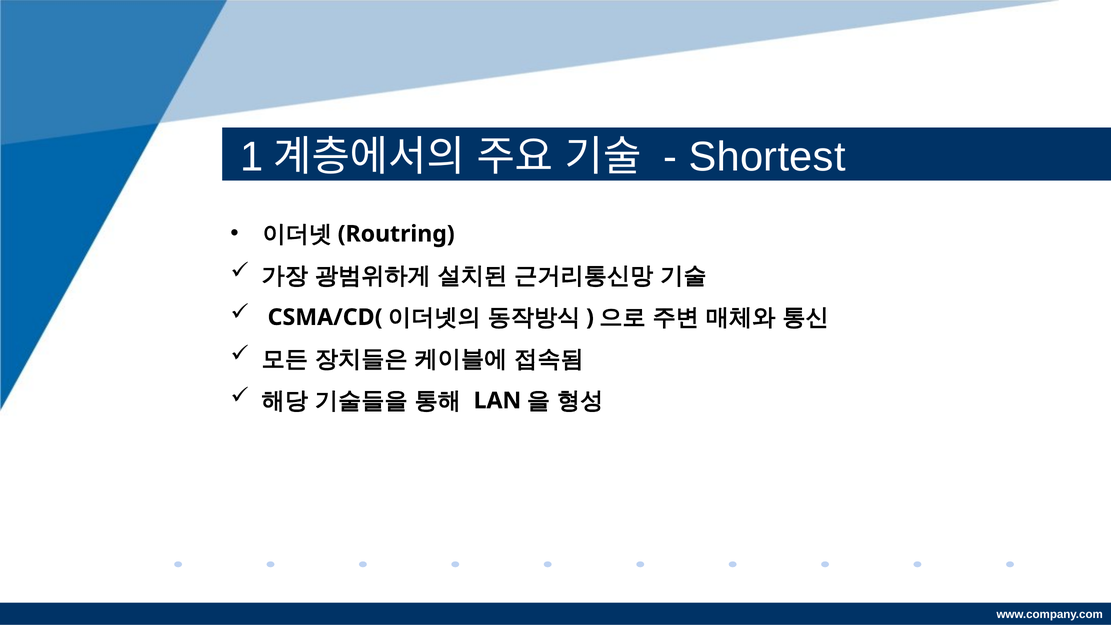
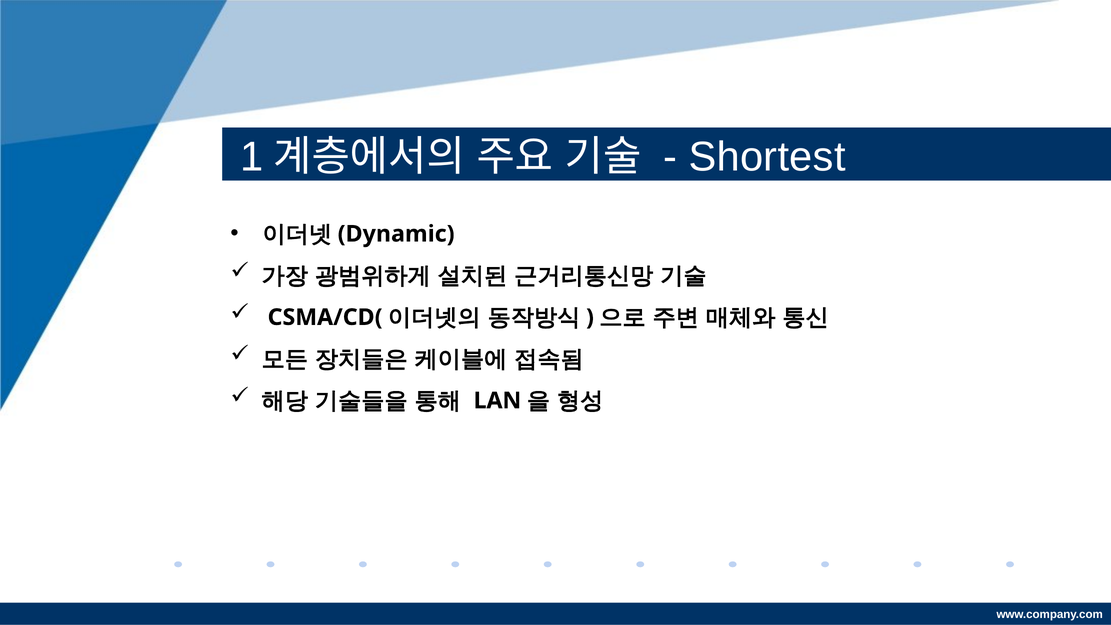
Routring: Routring -> Dynamic
